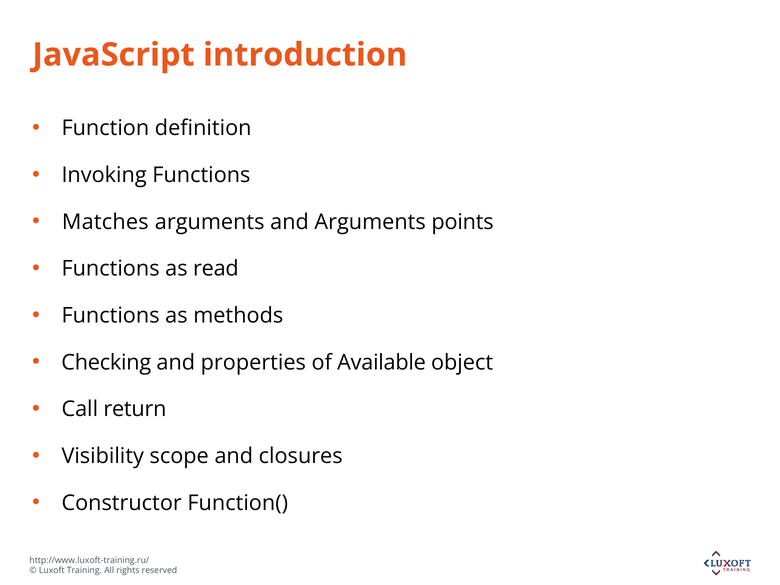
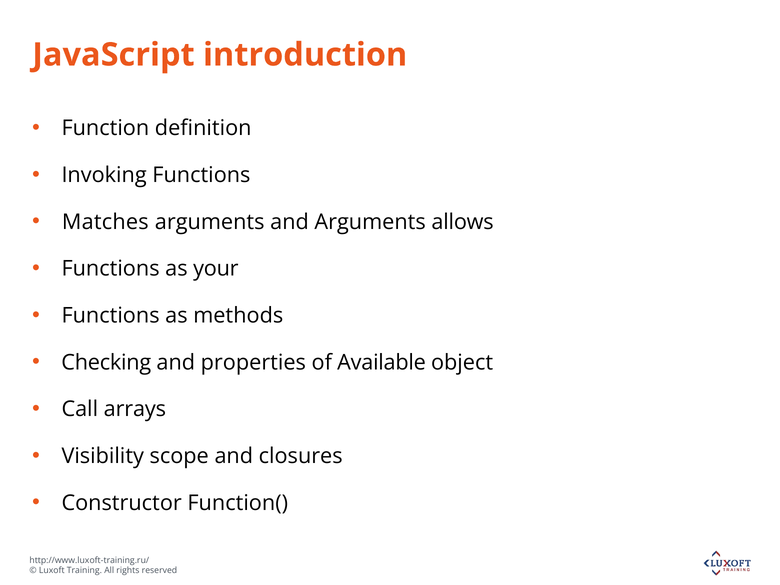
points: points -> allows
read: read -> your
return: return -> arrays
